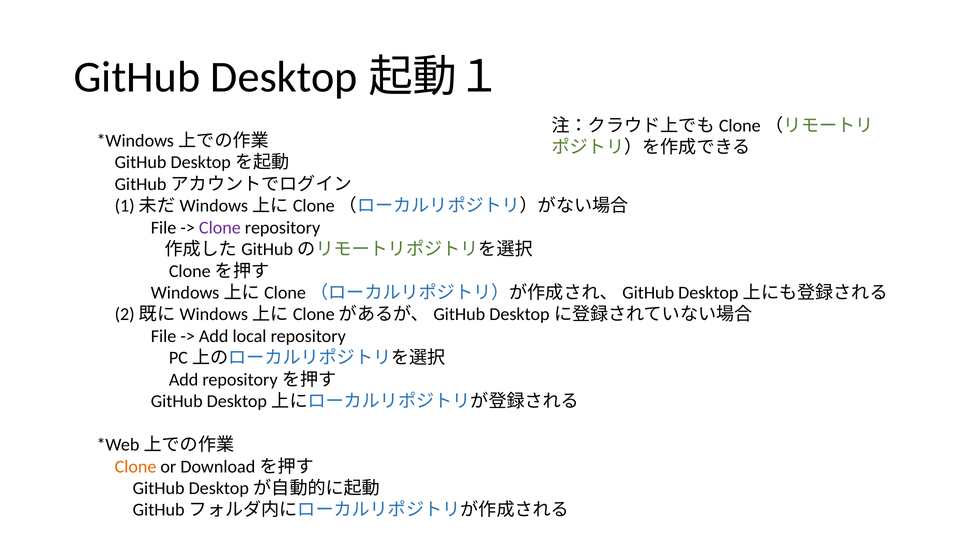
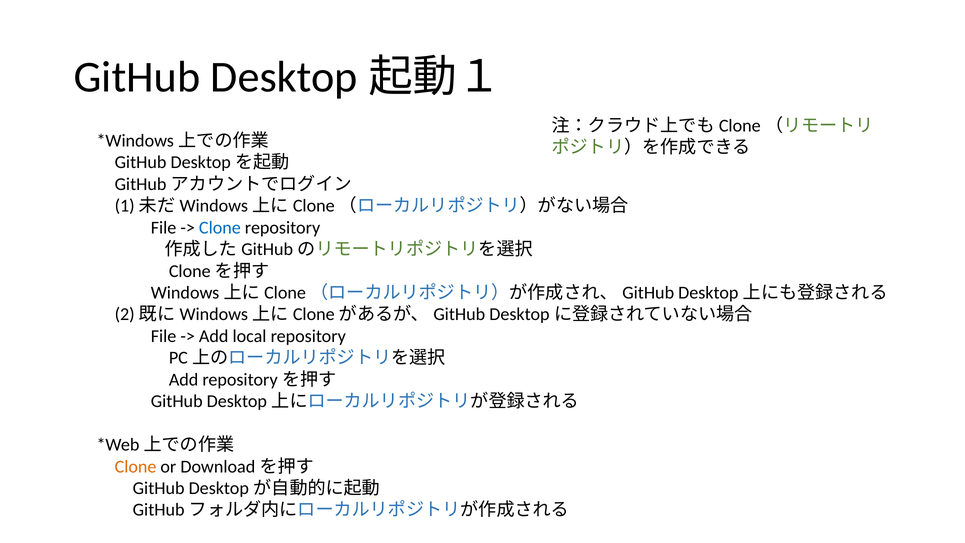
Clone at (220, 228) colour: purple -> blue
